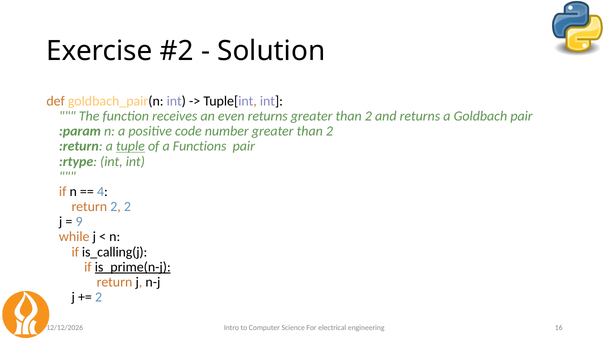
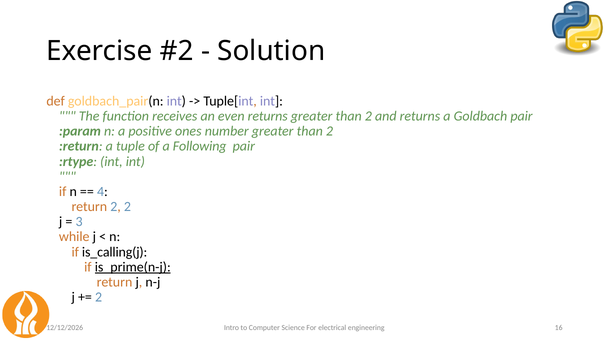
code: code -> ones
tuple underline: present -> none
Functions: Functions -> Following
9: 9 -> 3
